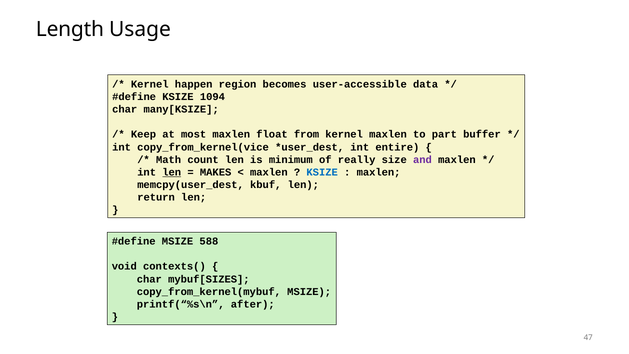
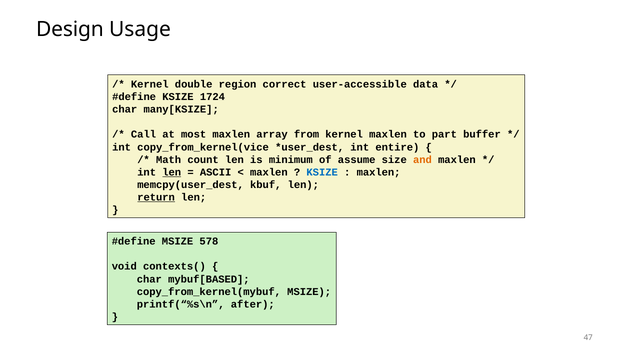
Length: Length -> Design
happen: happen -> double
becomes: becomes -> correct
1094: 1094 -> 1724
Keep: Keep -> Call
float: float -> array
really: really -> assume
and colour: purple -> orange
MAKES: MAKES -> ASCII
return underline: none -> present
588: 588 -> 578
mybuf[SIZES: mybuf[SIZES -> mybuf[BASED
